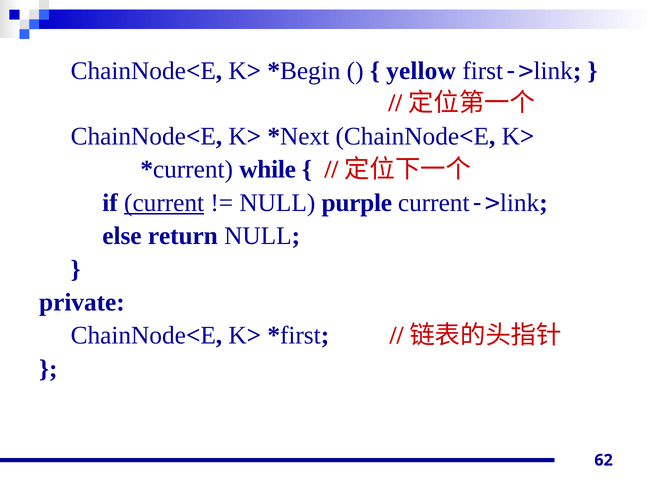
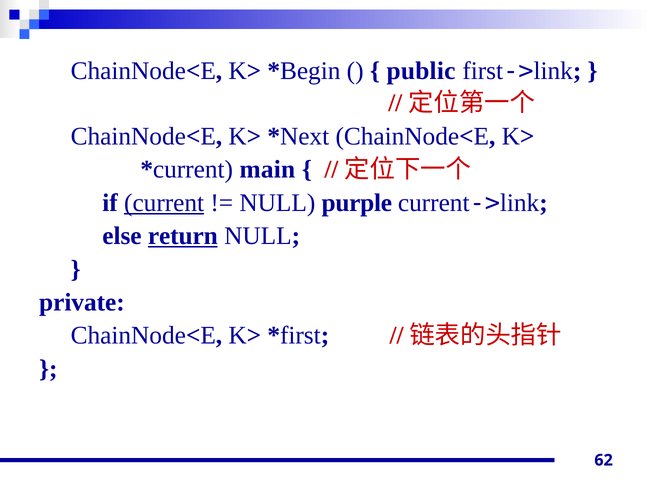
yellow: yellow -> public
while: while -> main
return underline: none -> present
